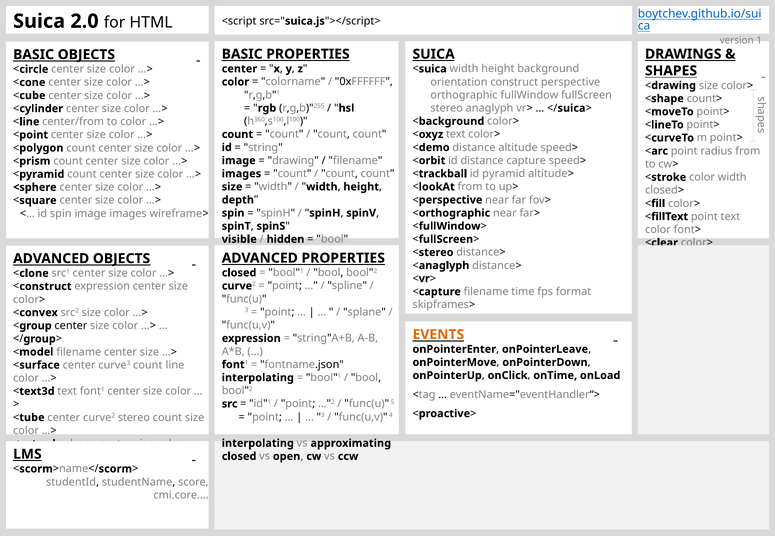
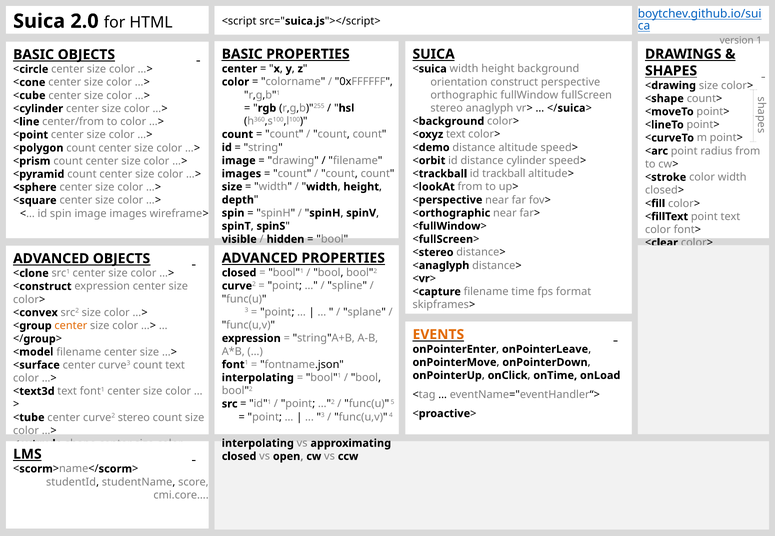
capture: capture -> cylinder
pyramid: pyramid -> trackball
center at (71, 326) colour: black -> orange
count line: line -> text
